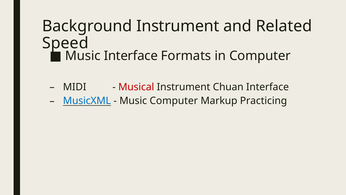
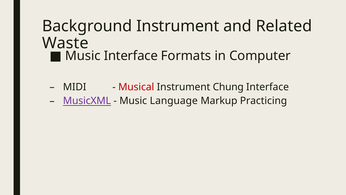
Speed: Speed -> Waste
Chuan: Chuan -> Chung
MusicXML colour: blue -> purple
Music Computer: Computer -> Language
